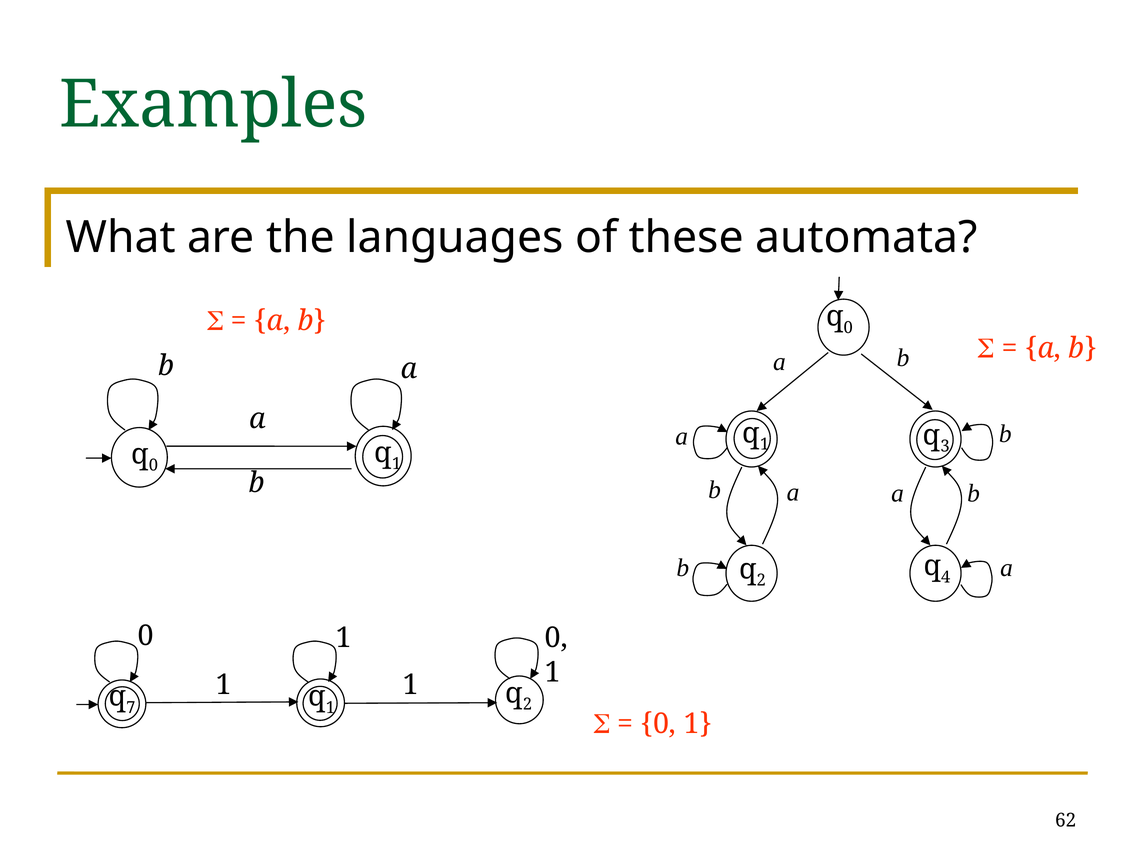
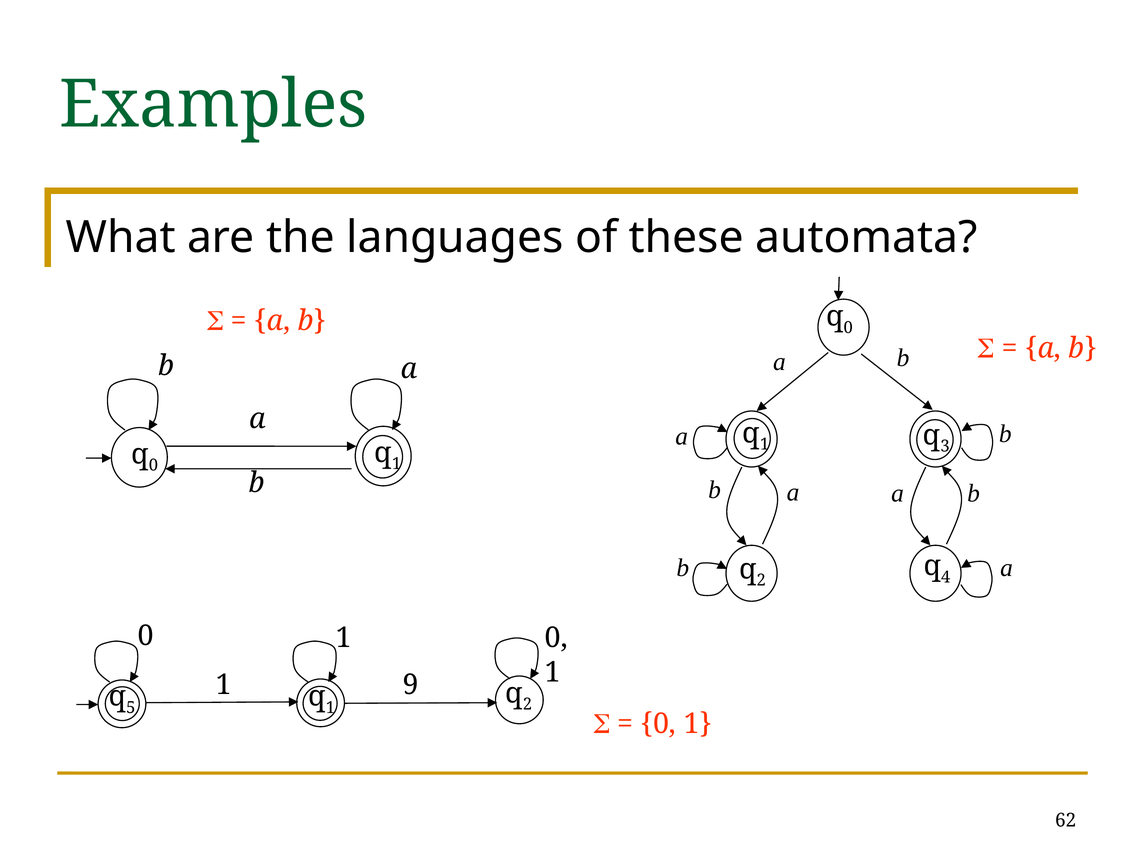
1 at (411, 685): 1 -> 9
7: 7 -> 5
